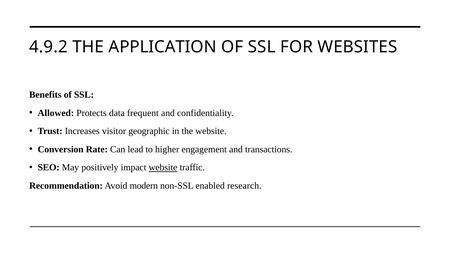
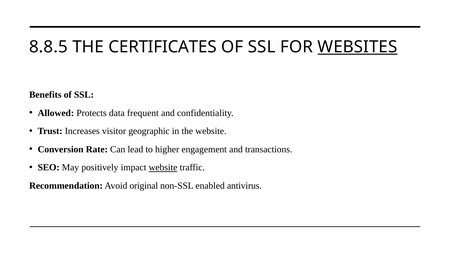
4.9.2: 4.9.2 -> 8.8.5
APPLICATION: APPLICATION -> CERTIFICATES
WEBSITES underline: none -> present
modern: modern -> original
research: research -> antivirus
